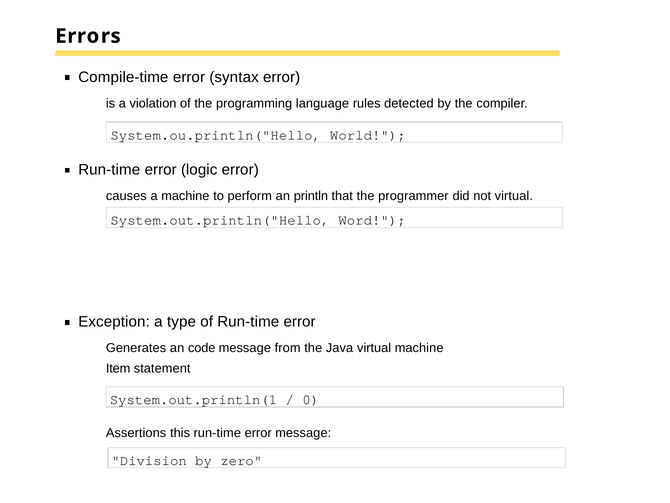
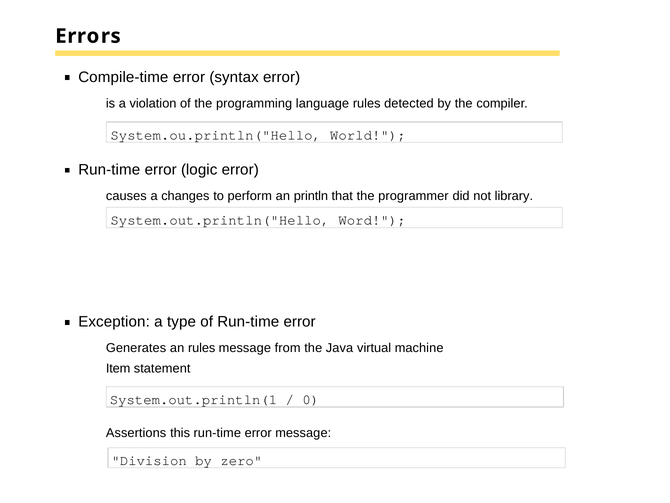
a machine: machine -> changes
not virtual: virtual -> library
an code: code -> rules
